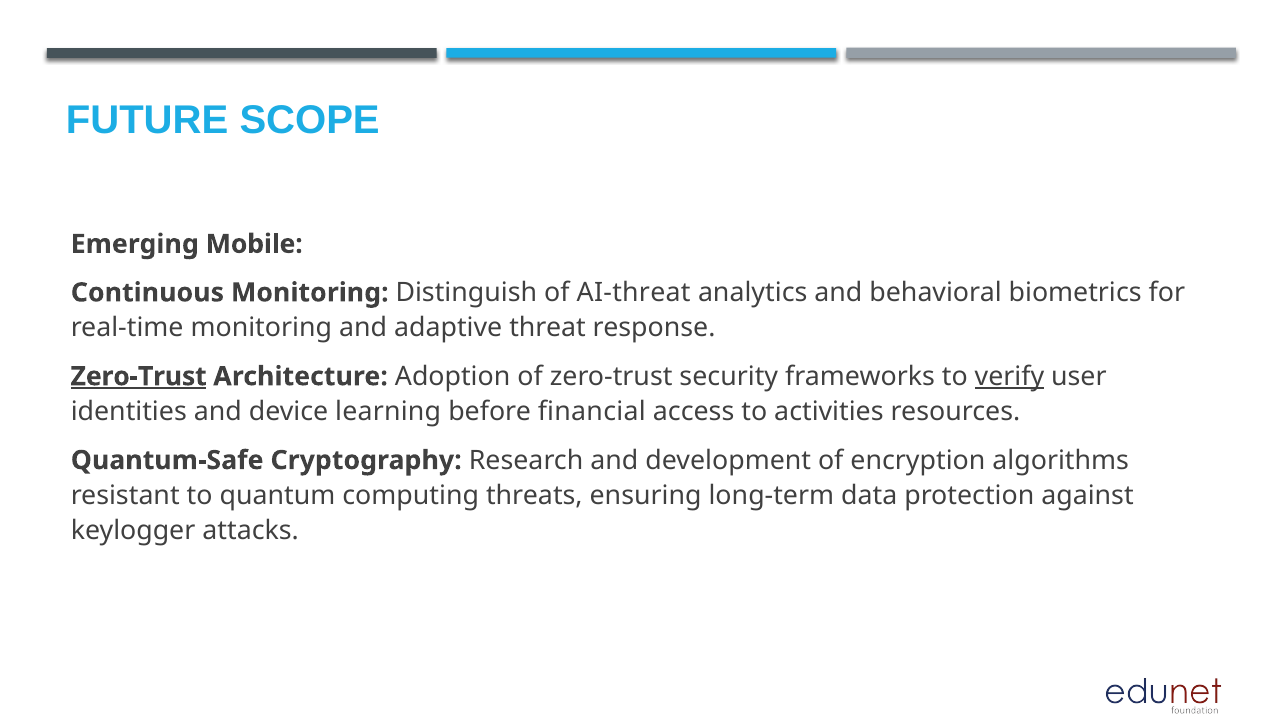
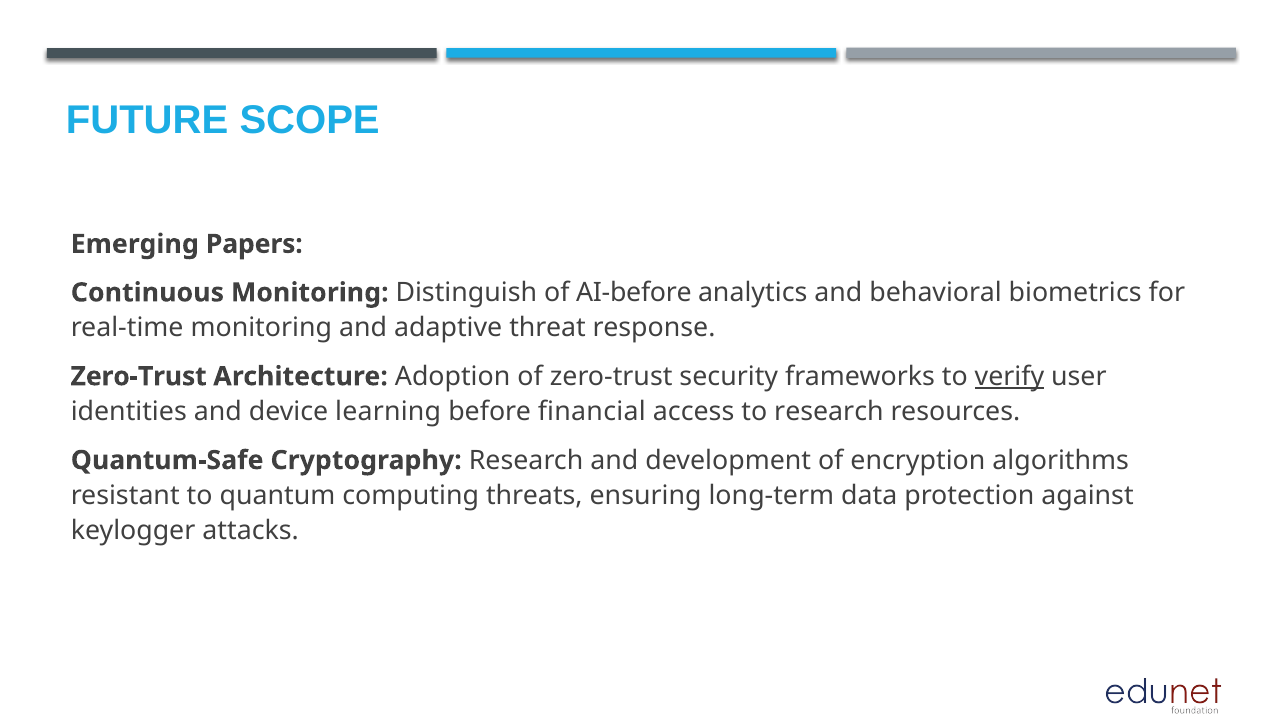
Mobile: Mobile -> Papers
AI-threat: AI-threat -> AI-before
Zero-Trust at (139, 377) underline: present -> none
to activities: activities -> research
